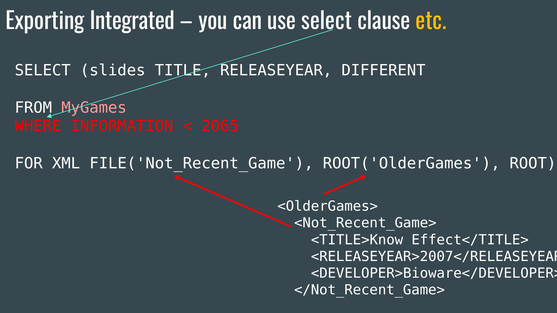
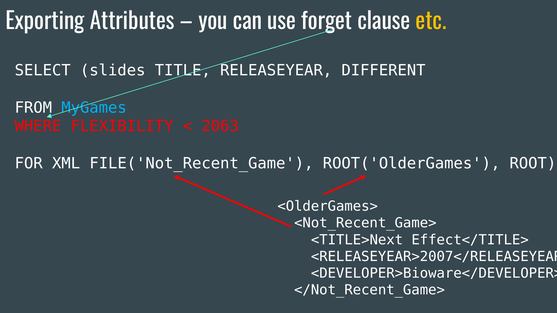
Integrated: Integrated -> Attributes
use select: select -> forget
MyGames colour: pink -> light blue
INFORMATION: INFORMATION -> FLEXIBILITY
2065: 2065 -> 2063
<TITLE>Know: <TITLE>Know -> <TITLE>Next
